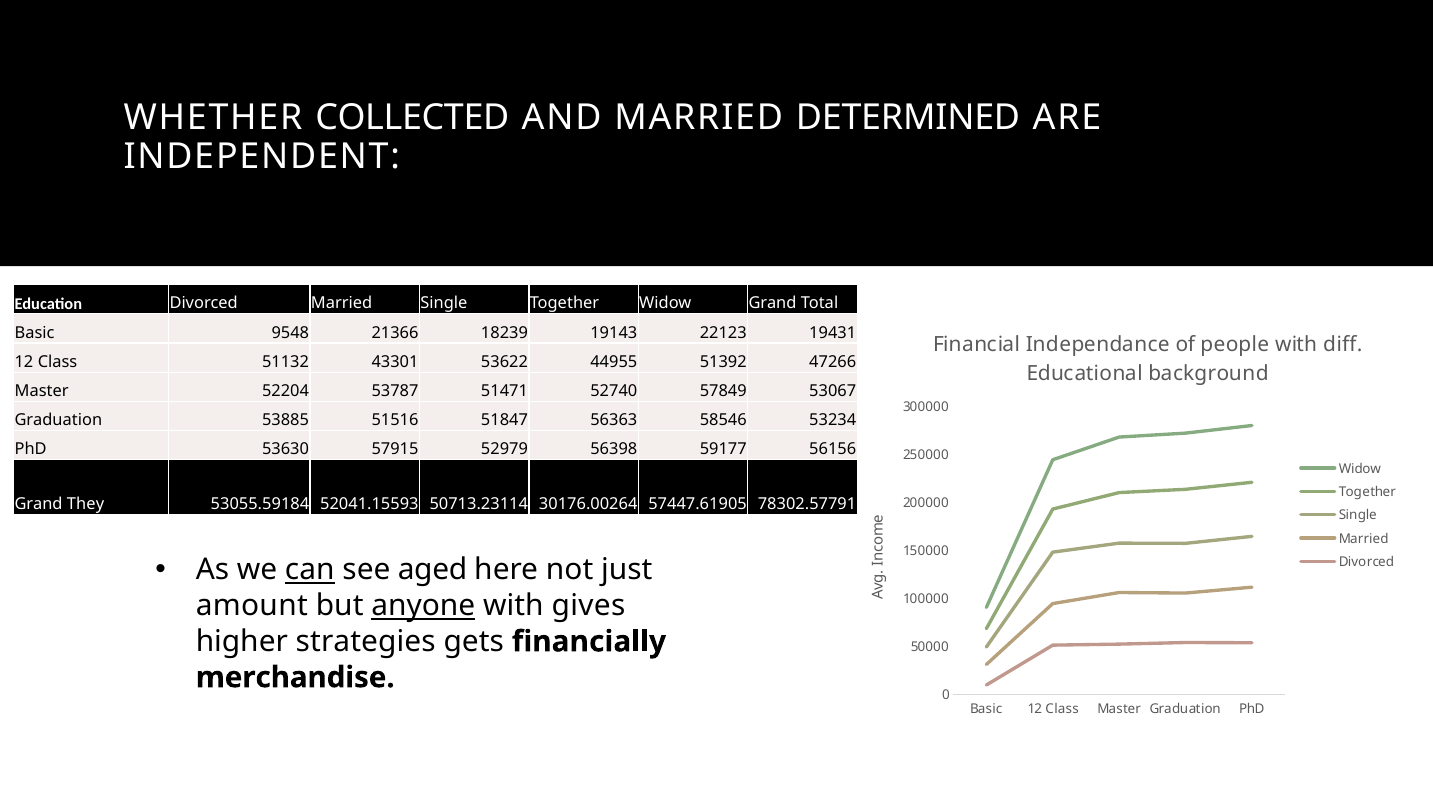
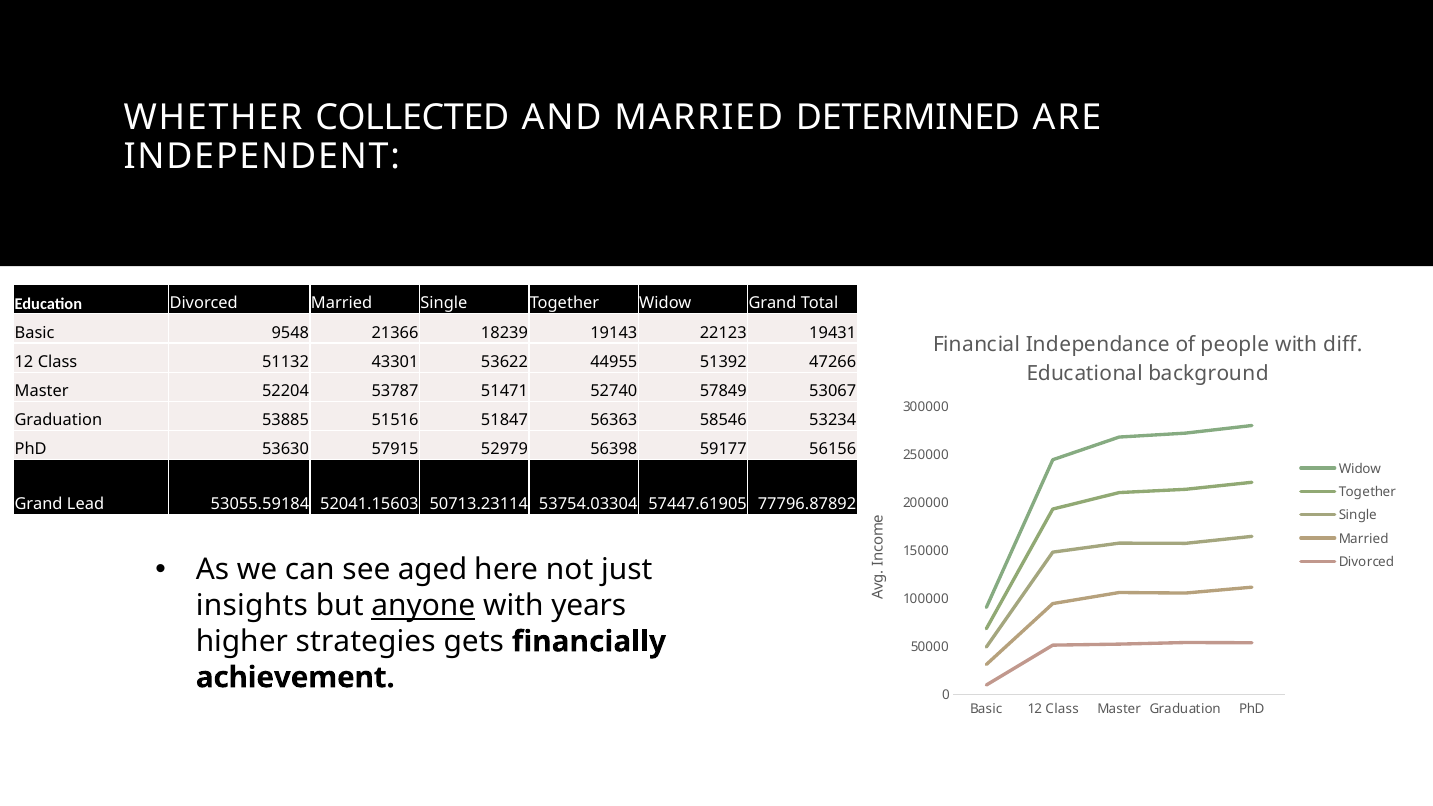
They: They -> Lead
52041.15593: 52041.15593 -> 52041.15603
30176.00264: 30176.00264 -> 53754.03304
78302.57791: 78302.57791 -> 77796.87892
can underline: present -> none
amount: amount -> insights
gives: gives -> years
merchandise: merchandise -> achievement
